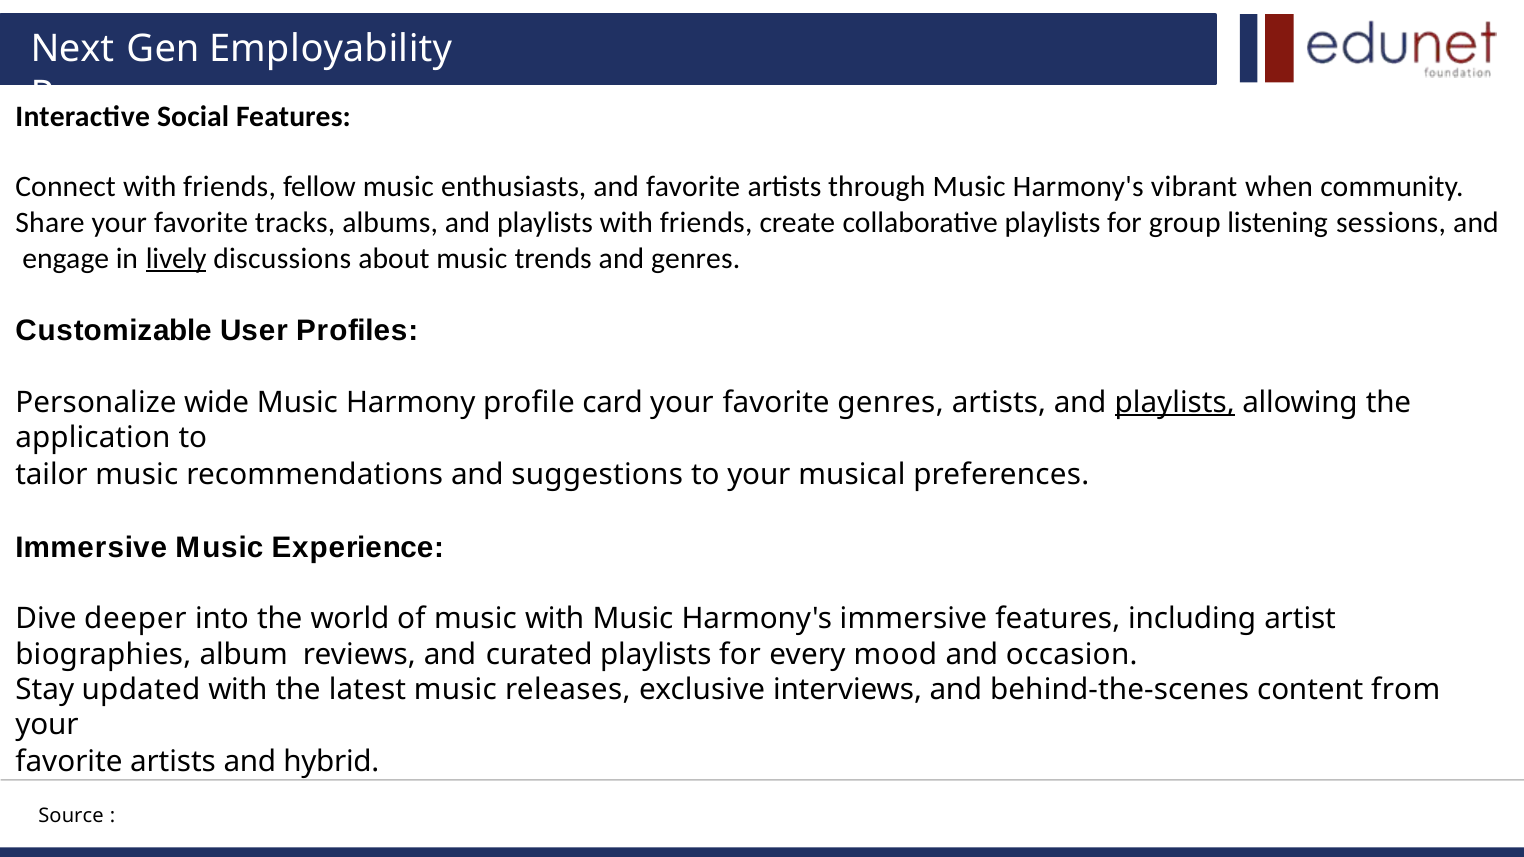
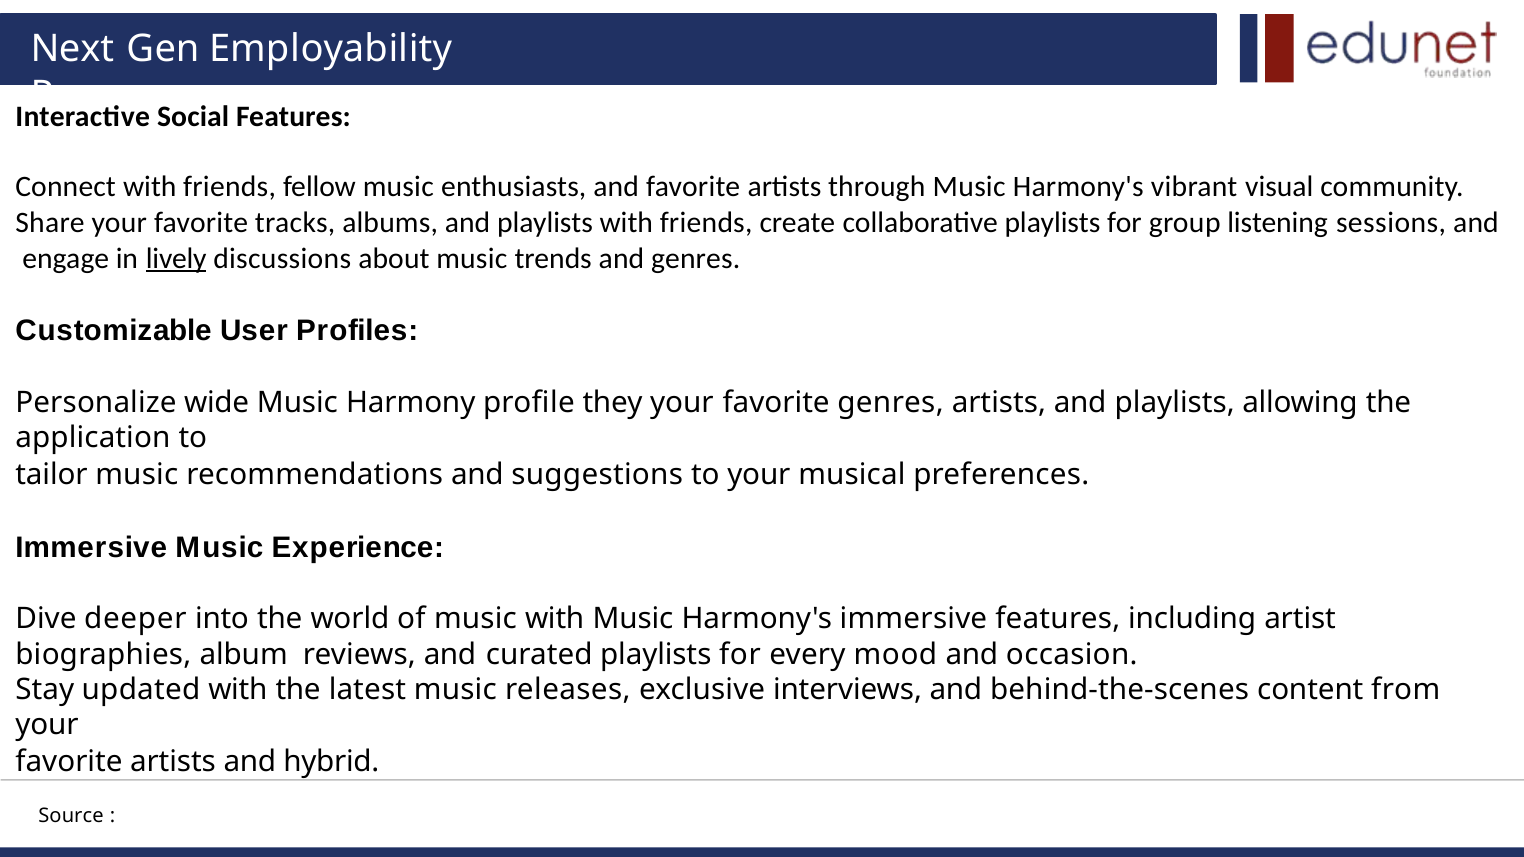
when: when -> visual
card: card -> they
playlists at (1175, 402) underline: present -> none
